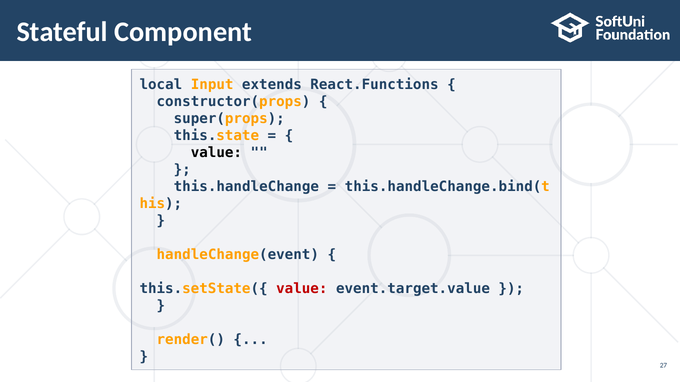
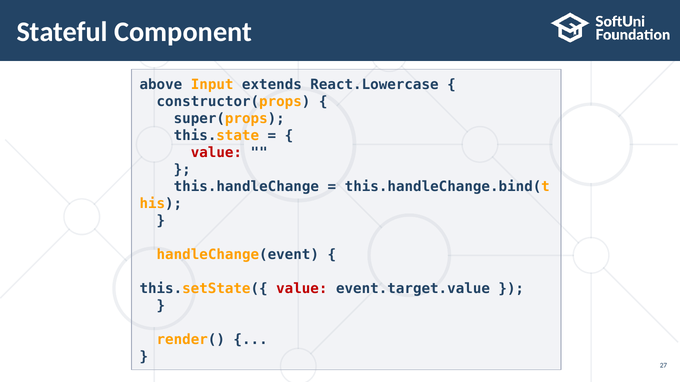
local: local -> above
React.Functions: React.Functions -> React.Lowercase
value at (216, 153) colour: black -> red
